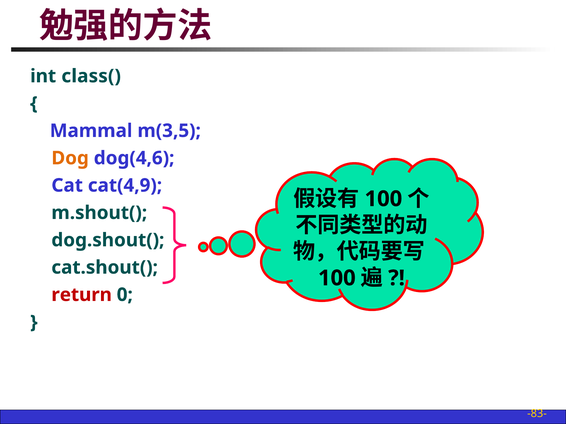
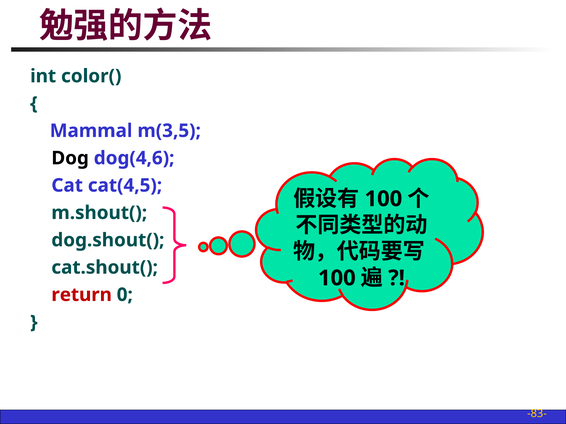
class(: class( -> color(
Dog colour: orange -> black
cat(4,9: cat(4,9 -> cat(4,5
